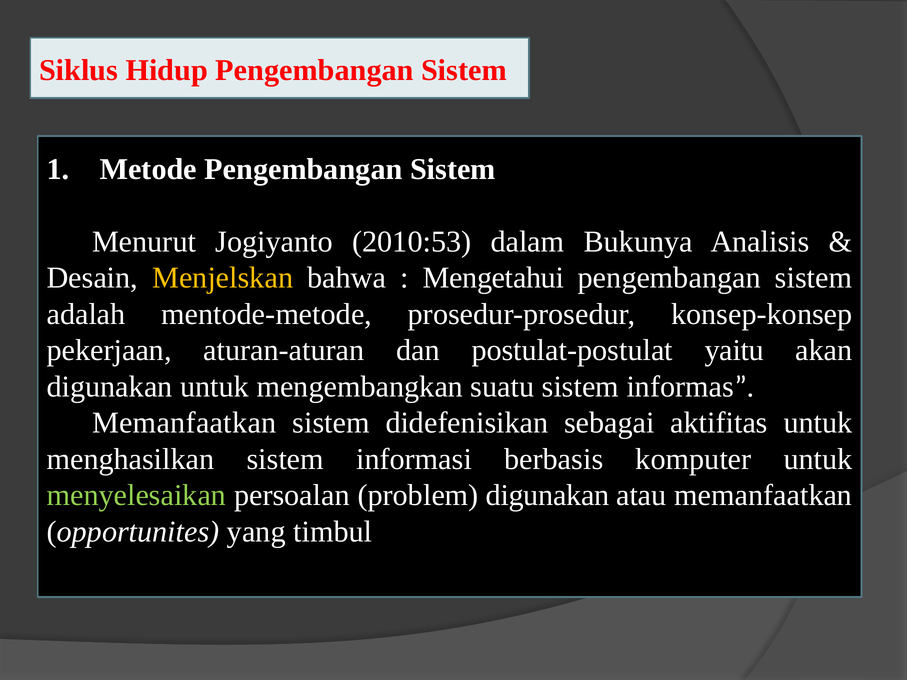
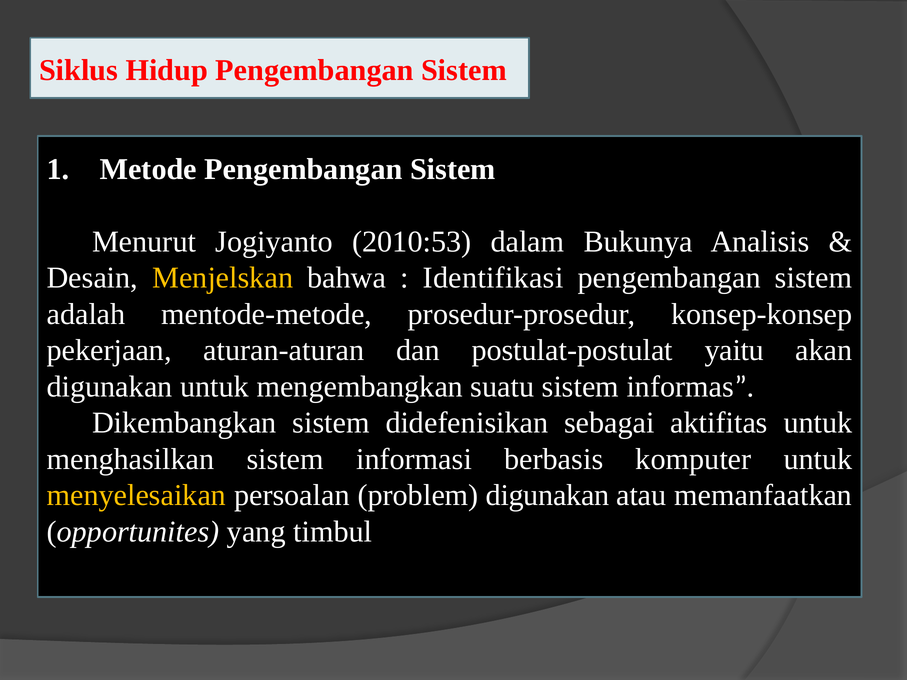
Mengetahui: Mengetahui -> Identifikasi
Memanfaatkan at (184, 423): Memanfaatkan -> Dikembangkan
menyelesaikan colour: light green -> yellow
